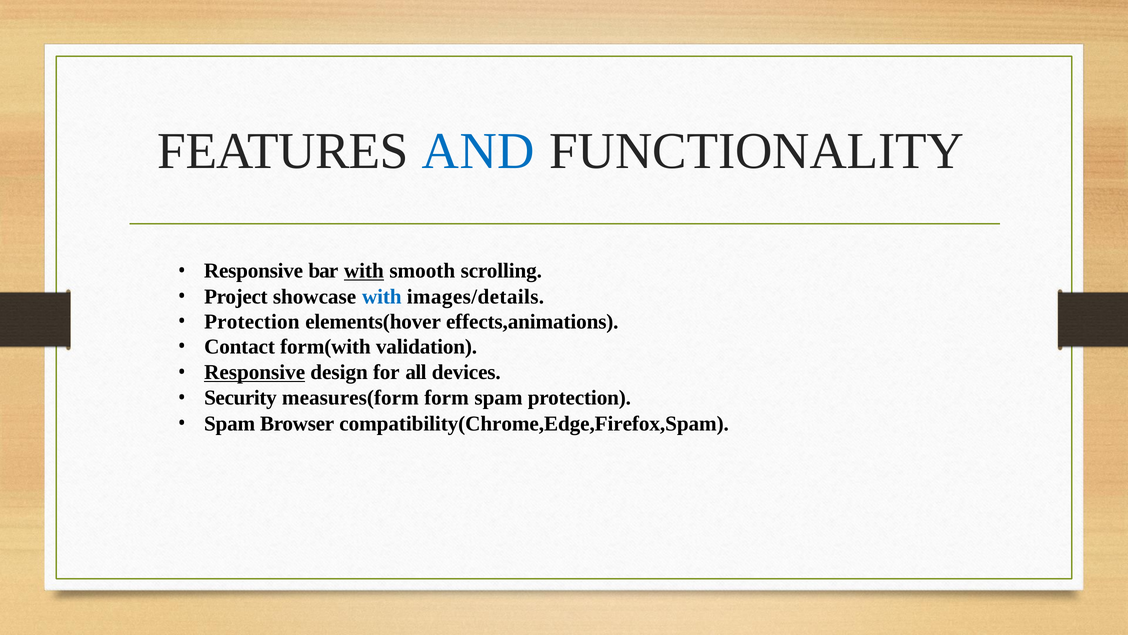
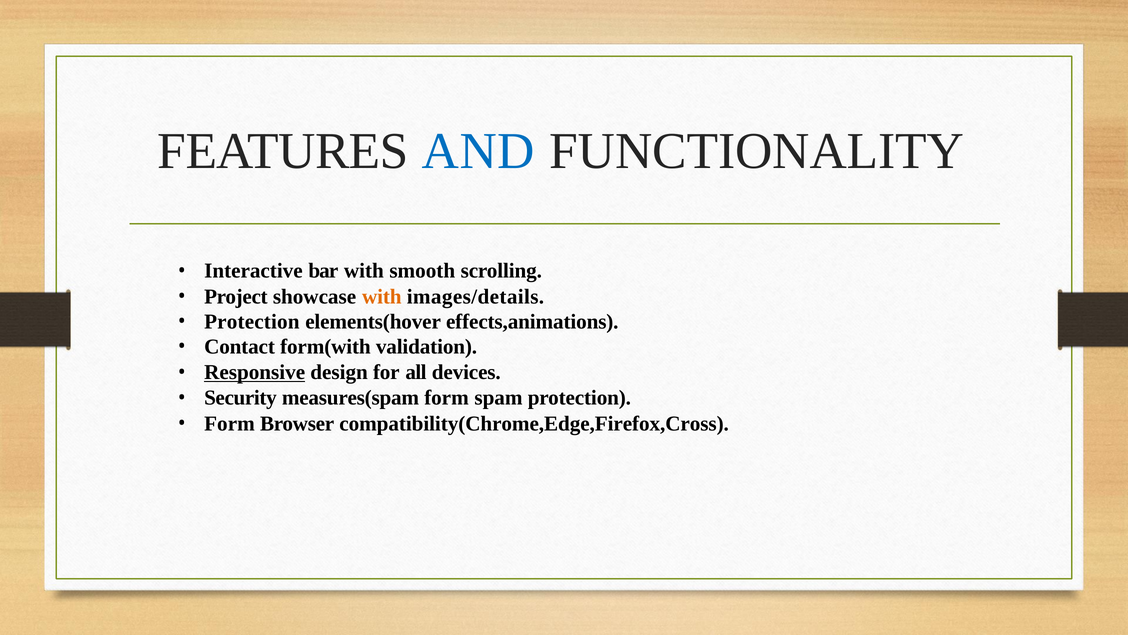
Responsive at (254, 271): Responsive -> Interactive
with at (364, 271) underline: present -> none
with at (382, 296) colour: blue -> orange
measures(form: measures(form -> measures(spam
Spam at (230, 423): Spam -> Form
compatibility(Chrome,Edge,Firefox,Spam: compatibility(Chrome,Edge,Firefox,Spam -> compatibility(Chrome,Edge,Firefox,Cross
